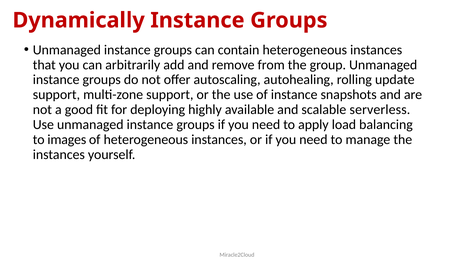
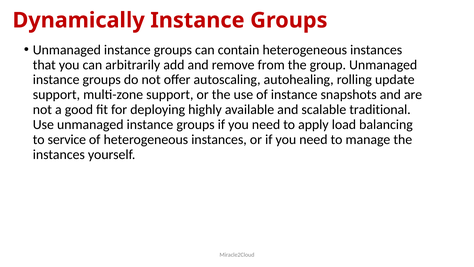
serverless: serverless -> traditional
images: images -> service
